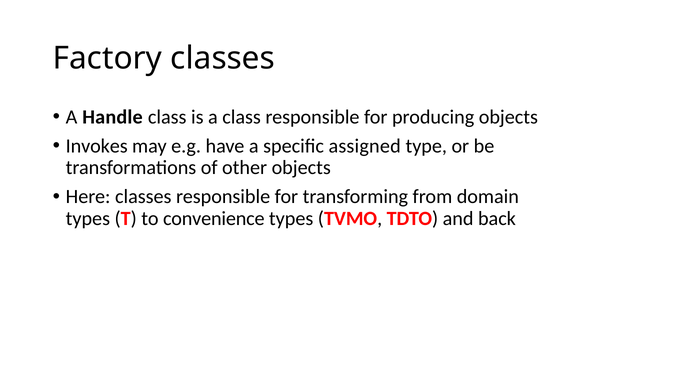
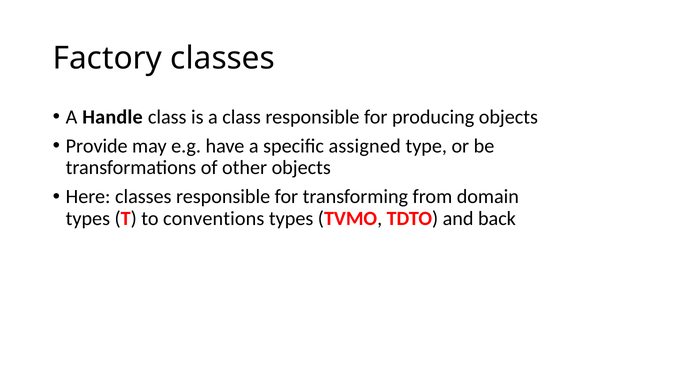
Invokes: Invokes -> Provide
convenience: convenience -> conventions
